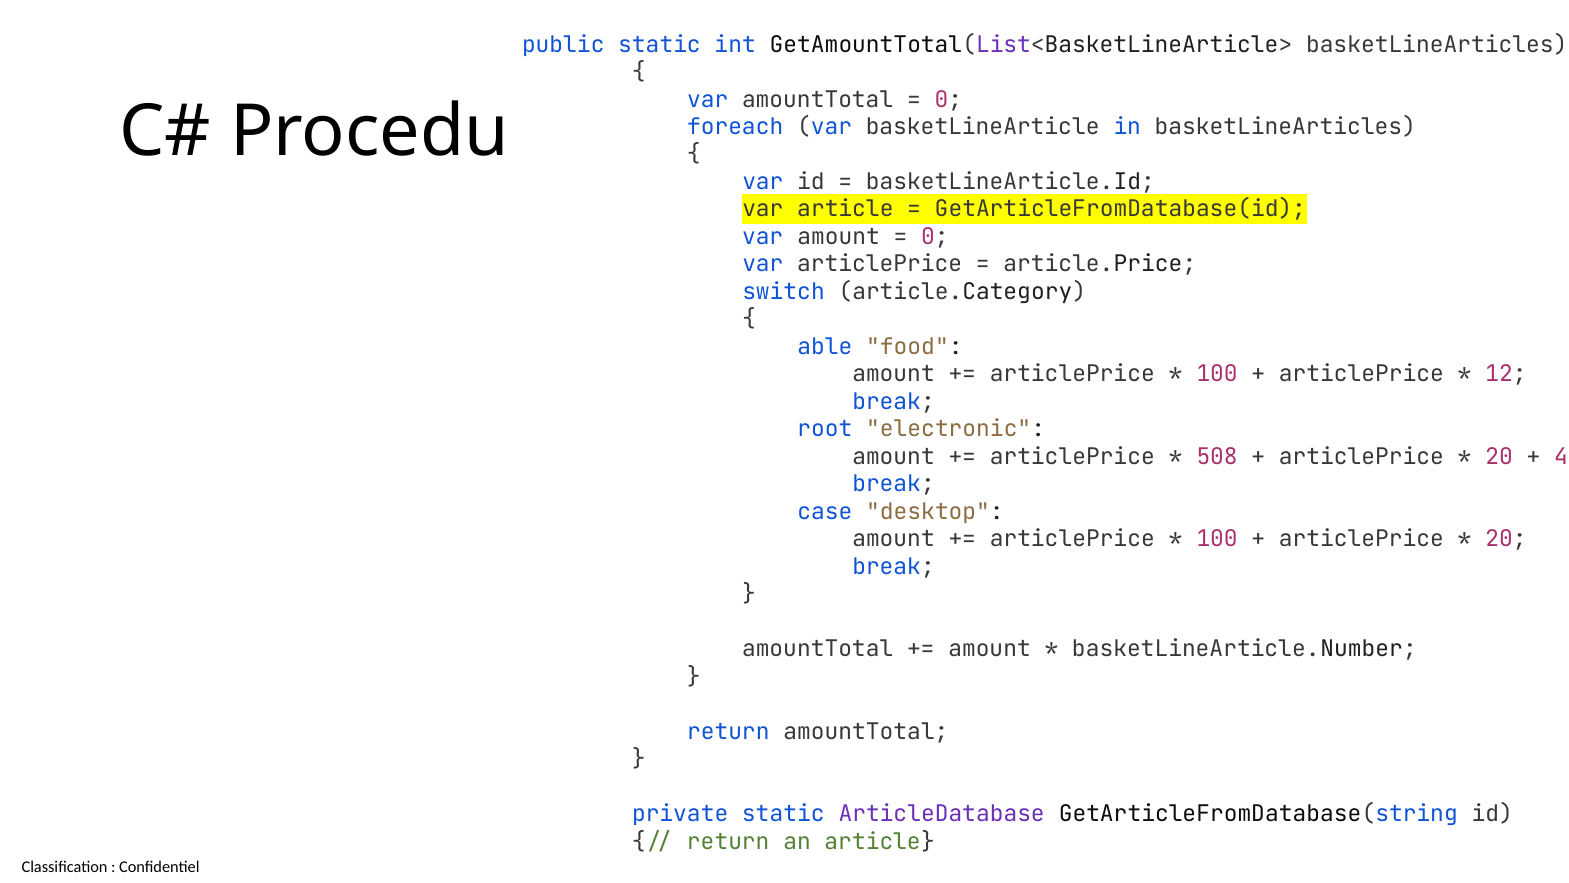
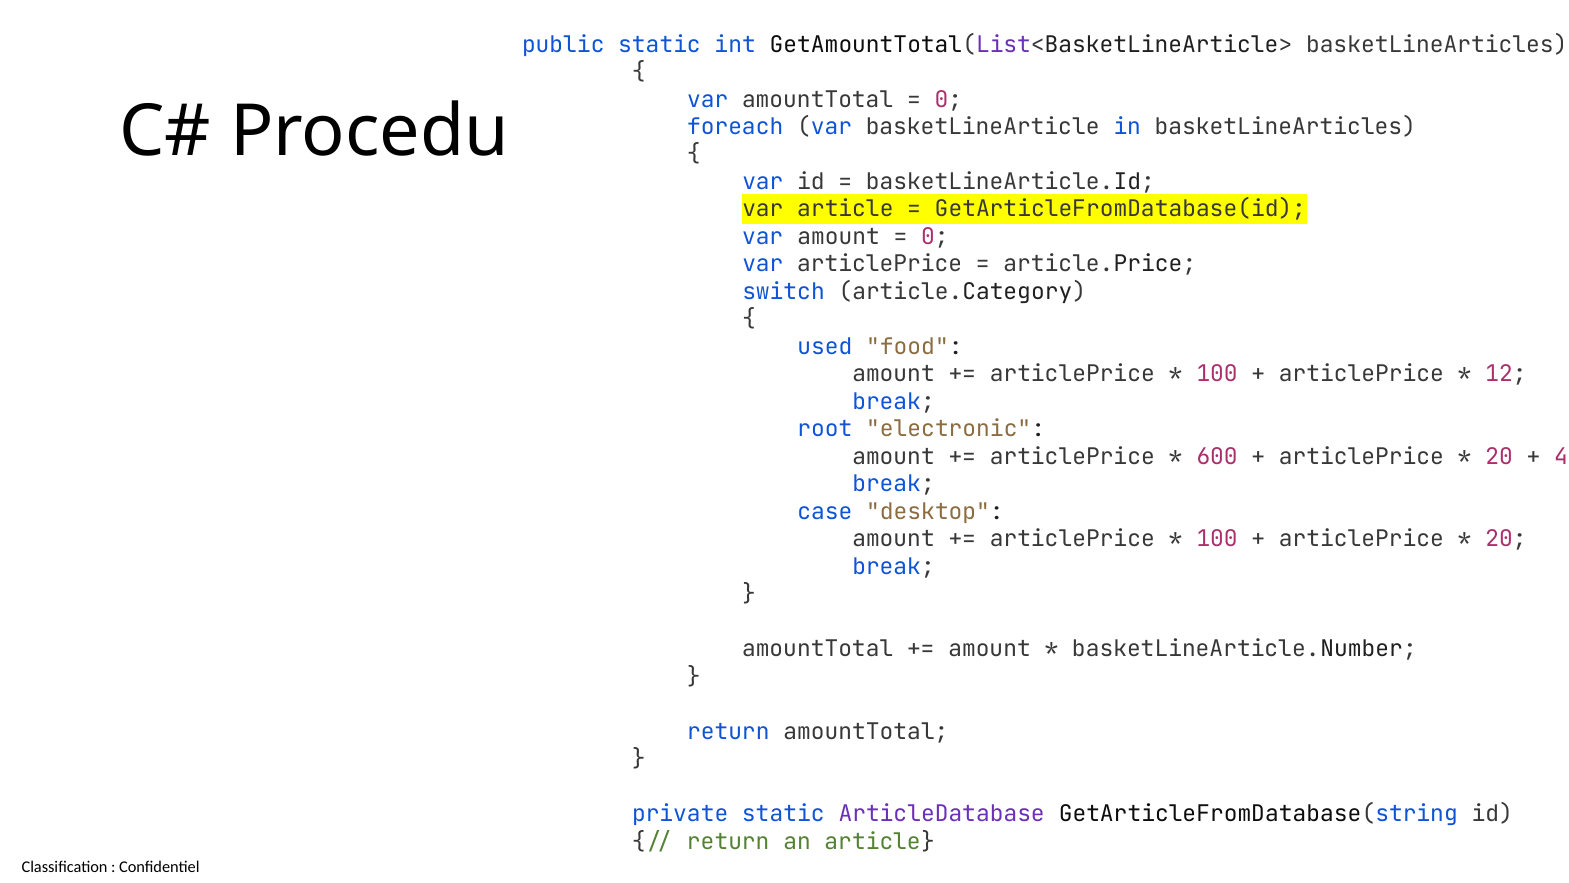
able: able -> used
508: 508 -> 600
